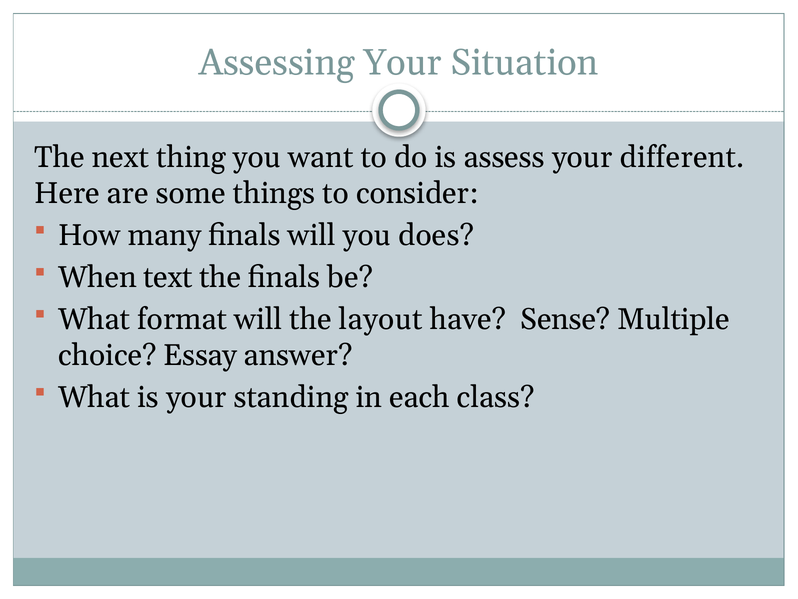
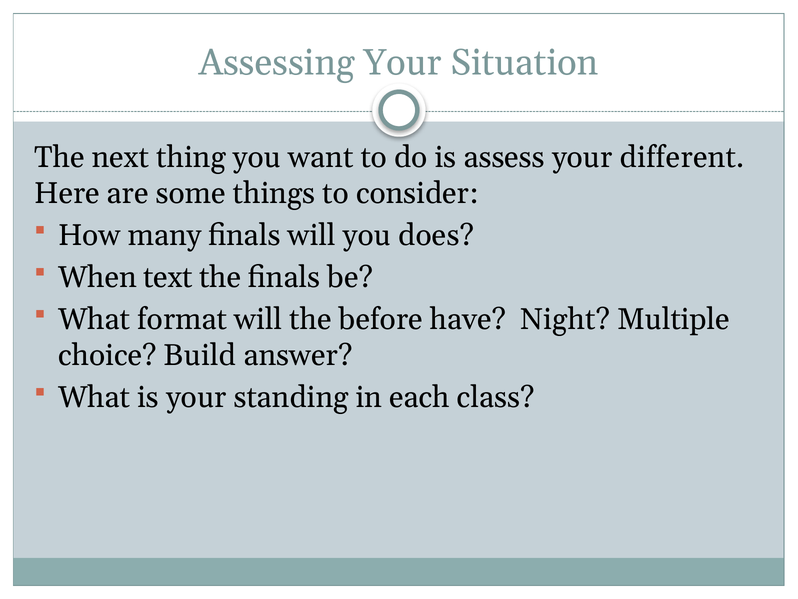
layout: layout -> before
Sense: Sense -> Night
Essay: Essay -> Build
